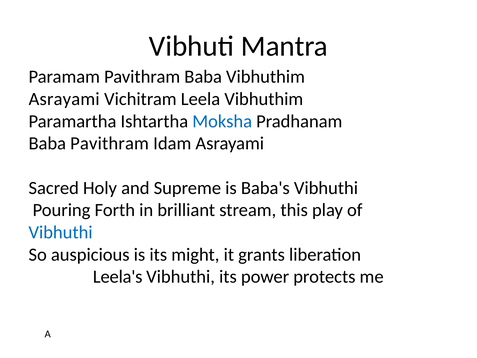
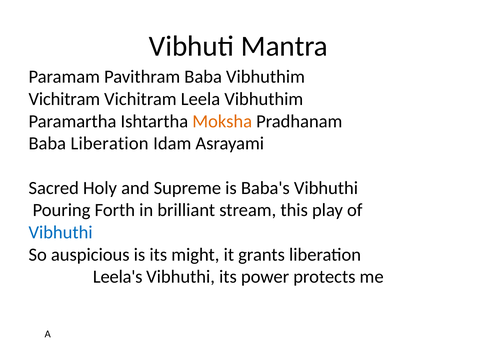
Asrayami at (64, 99): Asrayami -> Vichitram
Moksha colour: blue -> orange
Baba Pavithram: Pavithram -> Liberation
